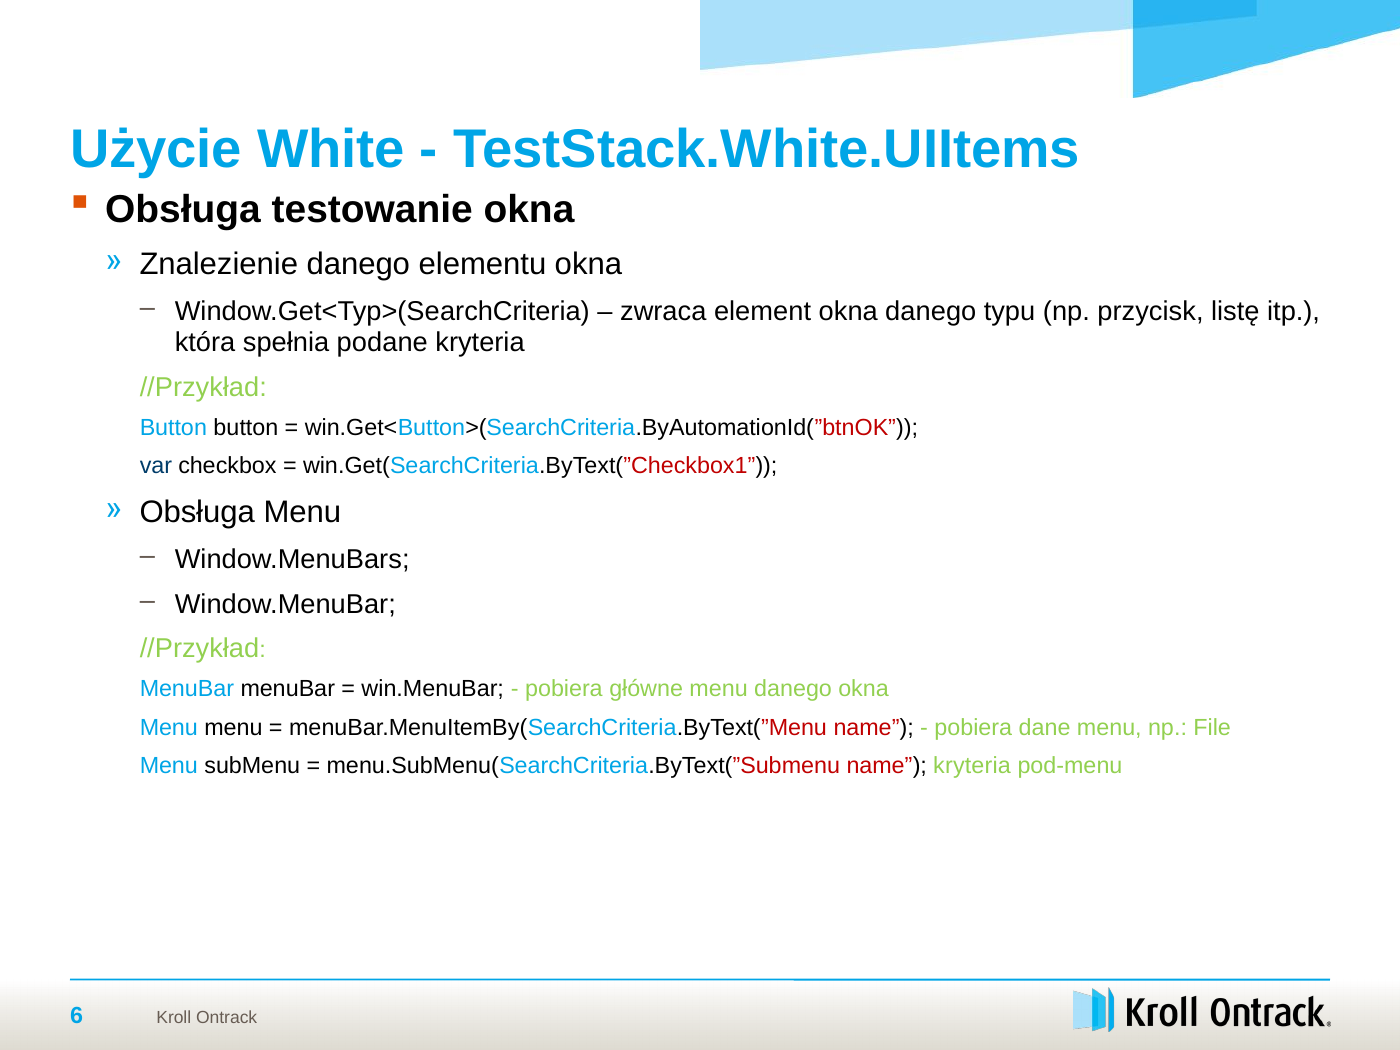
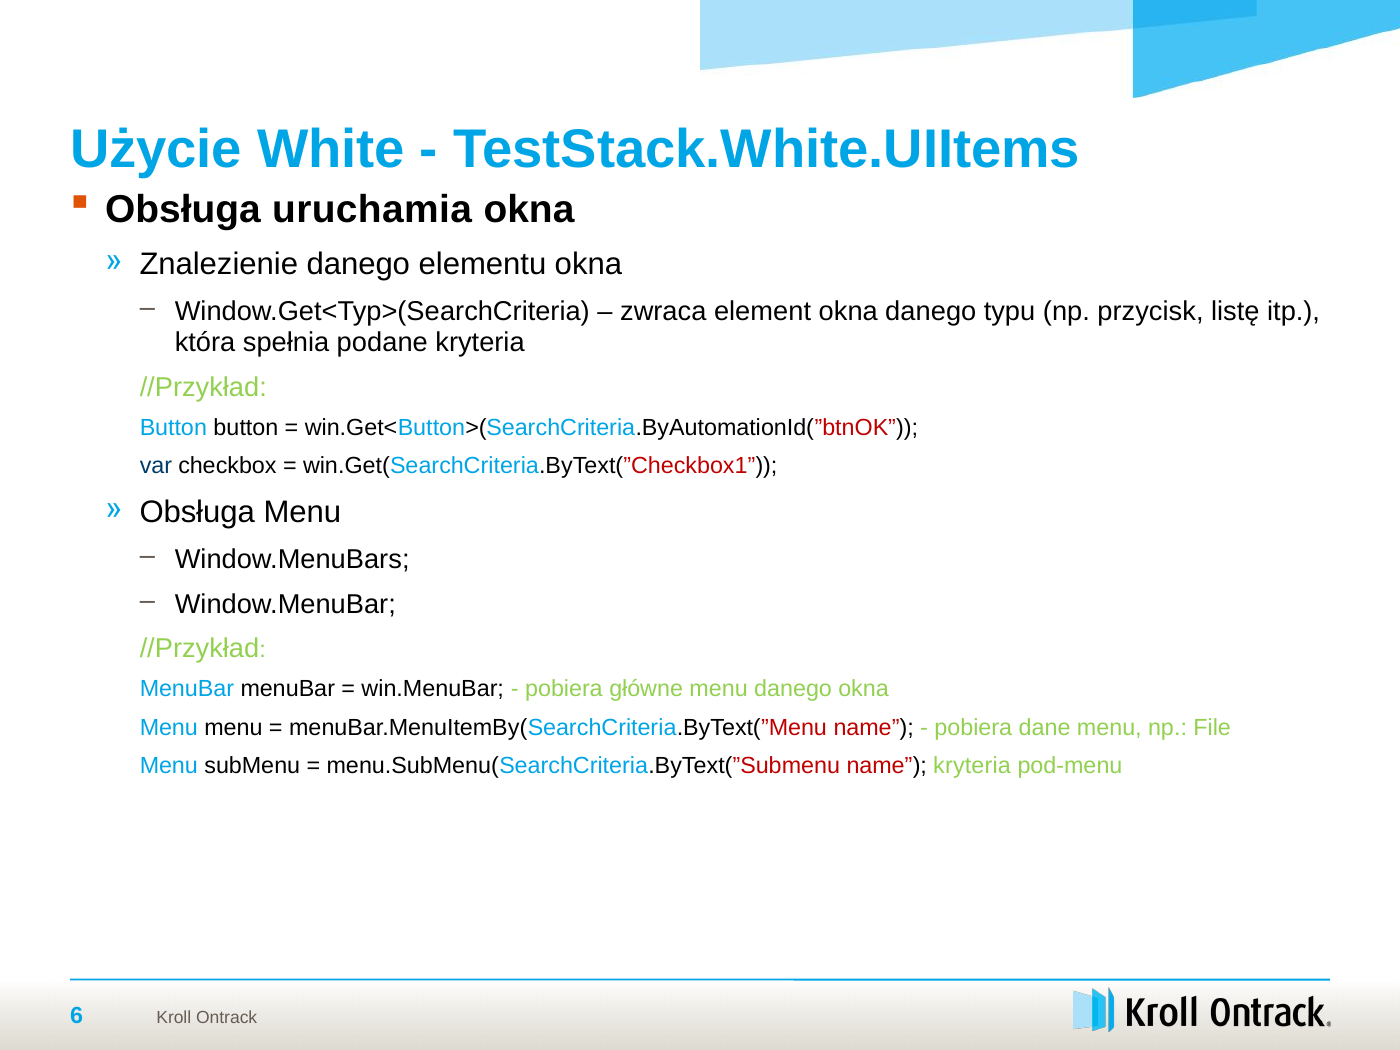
testowanie: testowanie -> uruchamia
